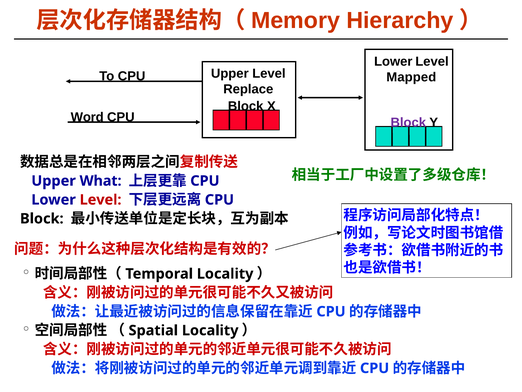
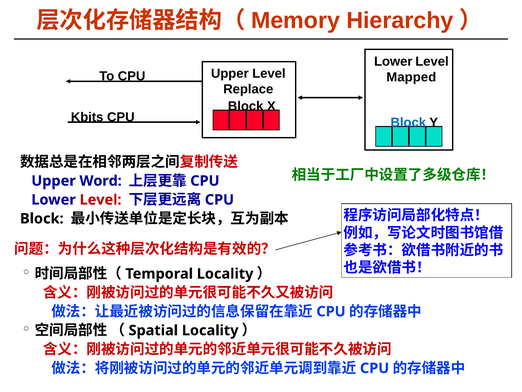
Word: Word -> Kbits
Block at (408, 122) colour: purple -> blue
What: What -> Word
